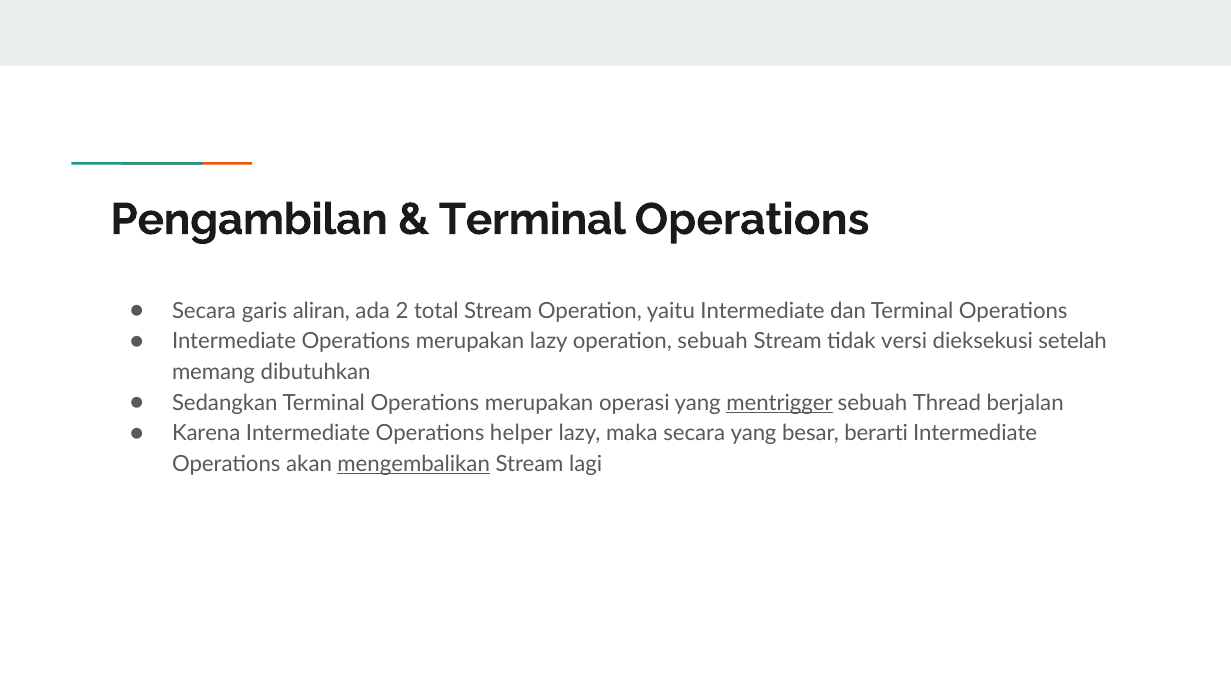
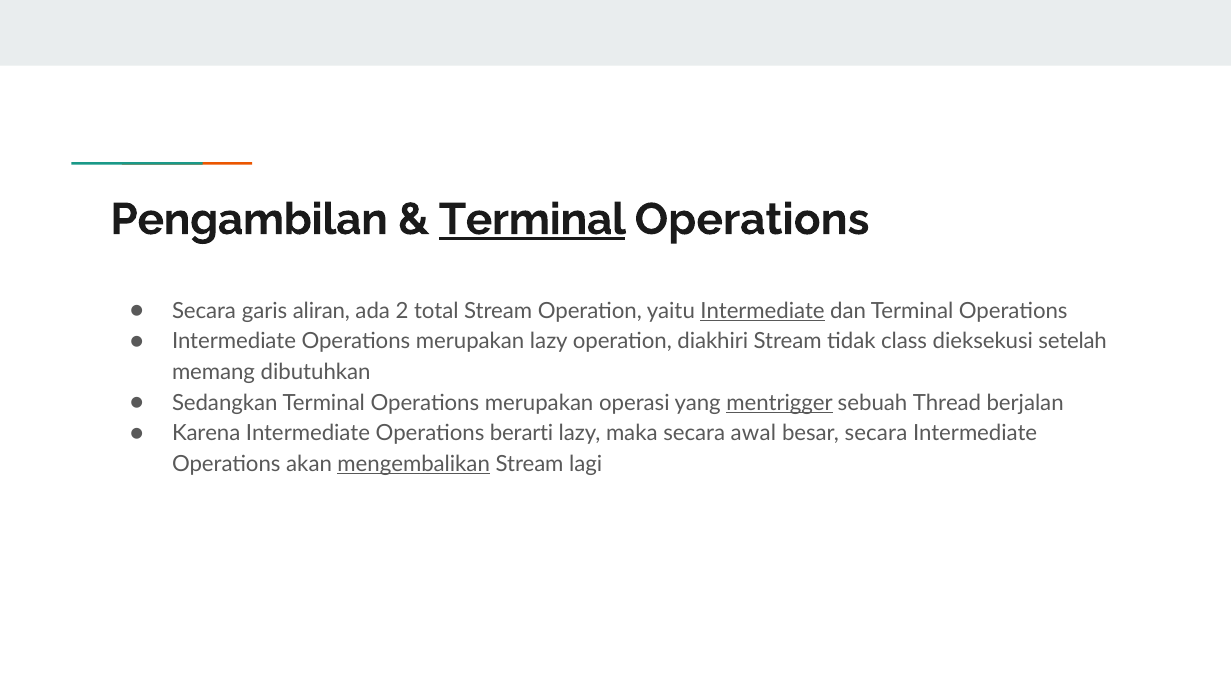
Terminal at (532, 220) underline: none -> present
Intermediate at (763, 311) underline: none -> present
operation sebuah: sebuah -> diakhiri
versi: versi -> class
helper: helper -> berarti
secara yang: yang -> awal
besar berarti: berarti -> secara
